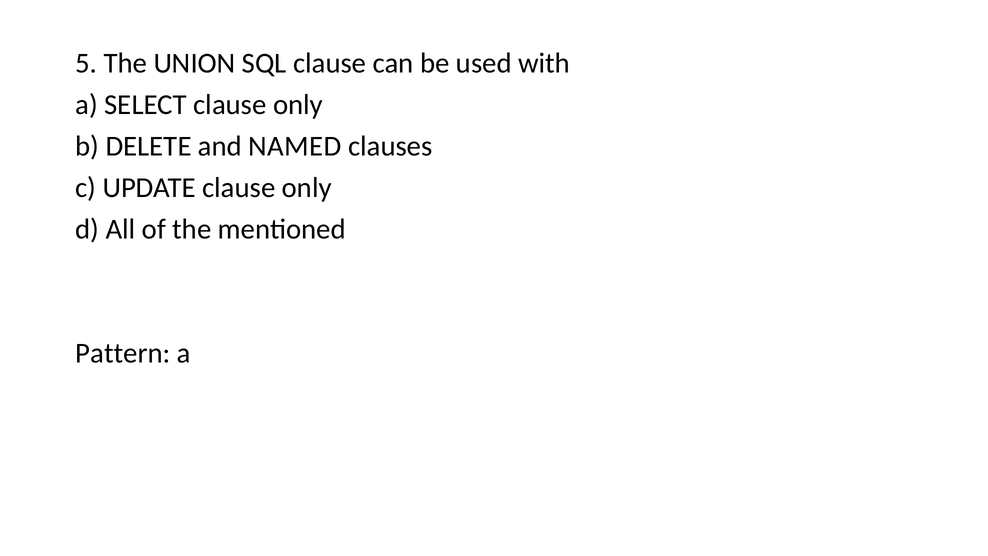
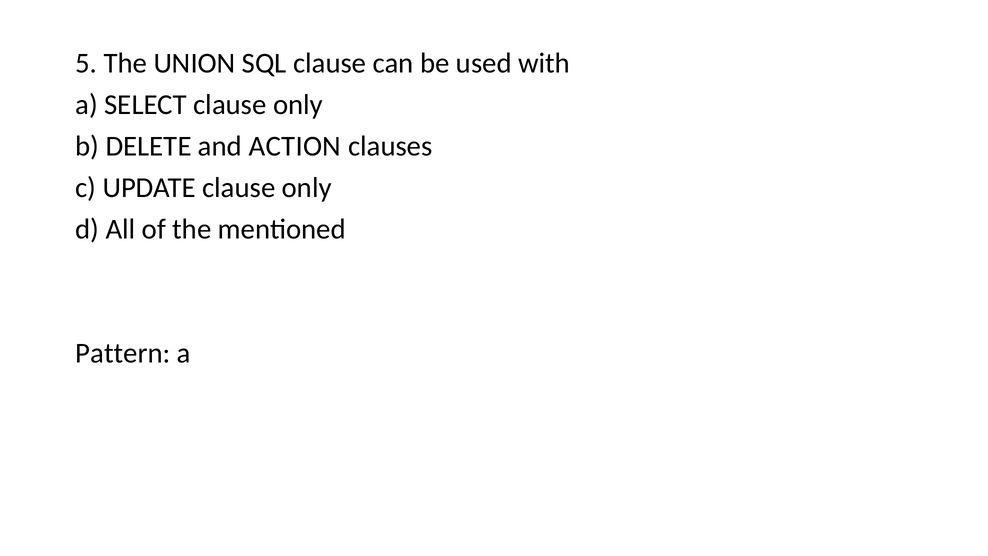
NAMED: NAMED -> ACTION
